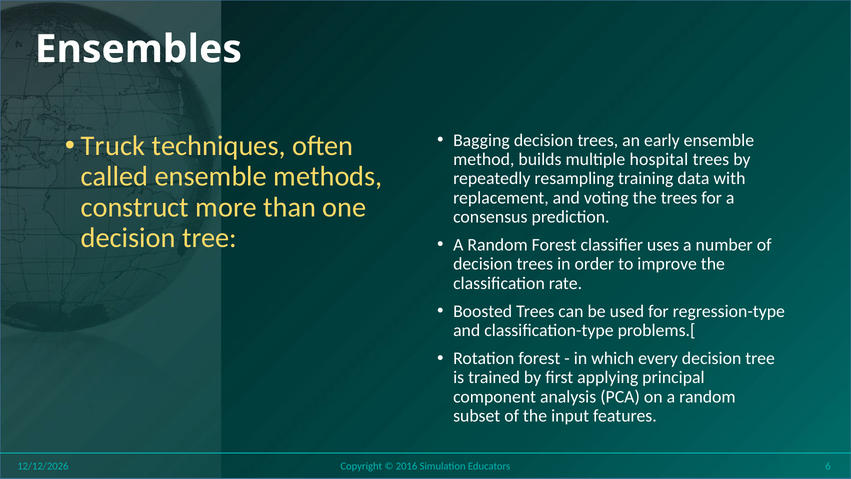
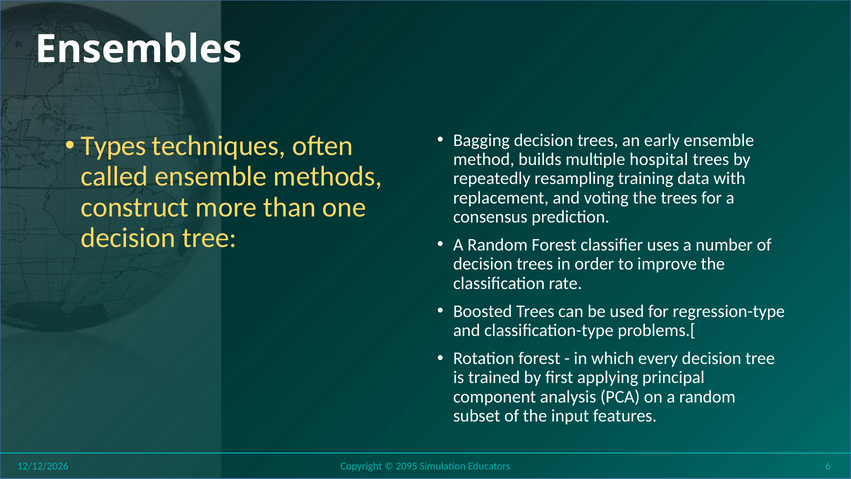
Truck: Truck -> Types
2016: 2016 -> 2095
